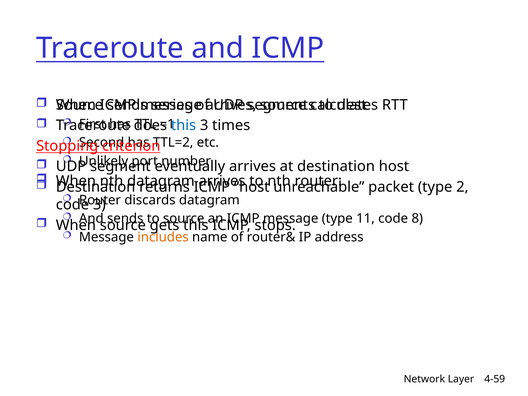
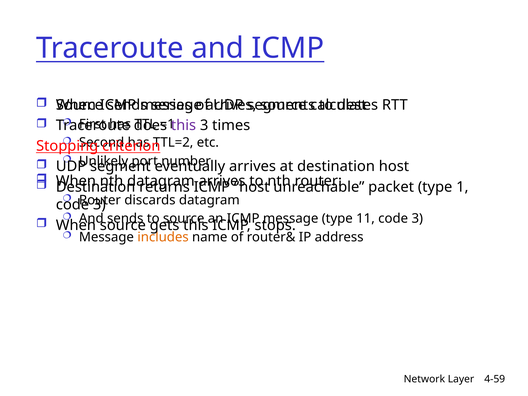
this at (183, 125) colour: blue -> purple
2: 2 -> 1
11 code 8: 8 -> 3
